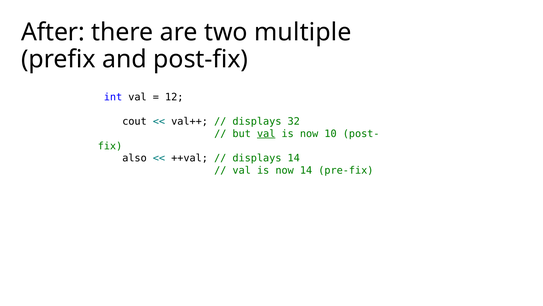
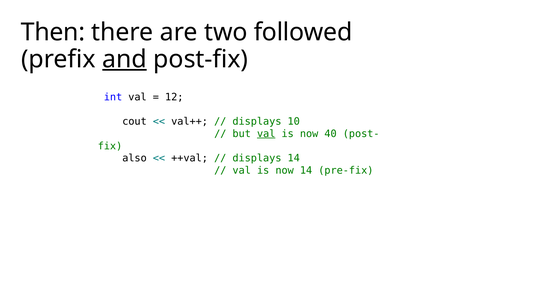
After: After -> Then
multiple: multiple -> followed
and underline: none -> present
32: 32 -> 10
10: 10 -> 40
